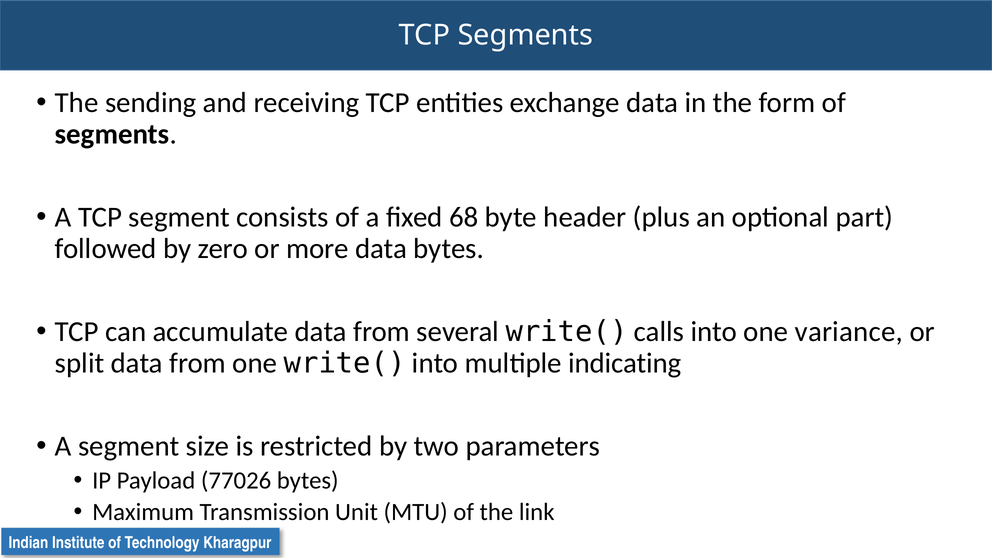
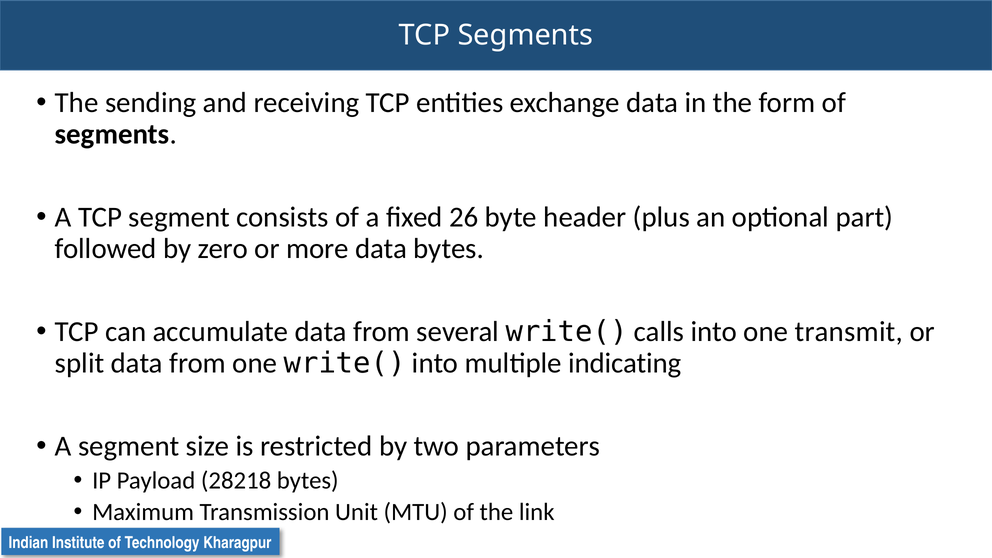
68: 68 -> 26
variance: variance -> transmit
77026: 77026 -> 28218
